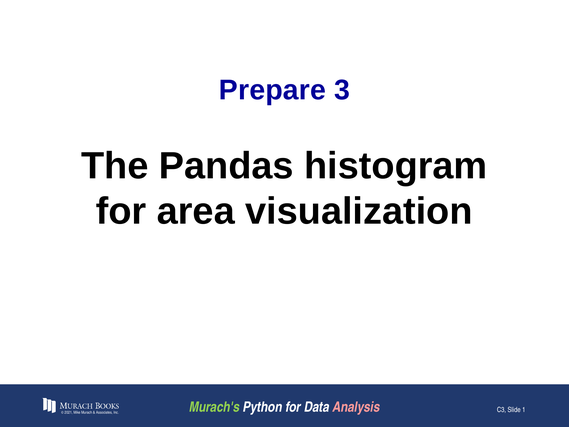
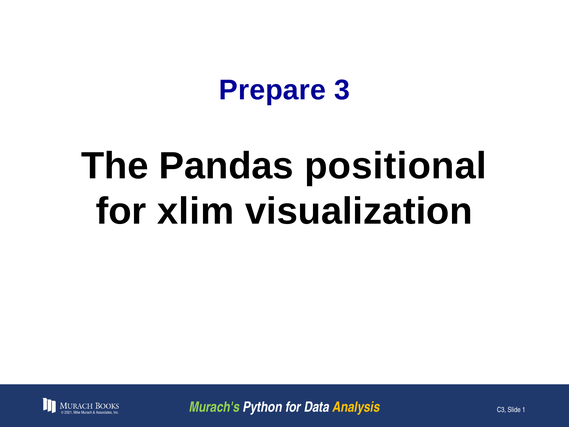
histogram: histogram -> positional
area: area -> xlim
Analysis colour: pink -> yellow
